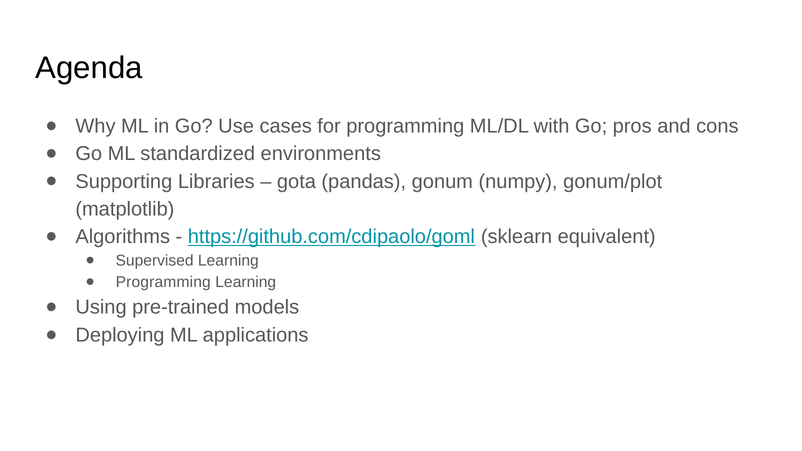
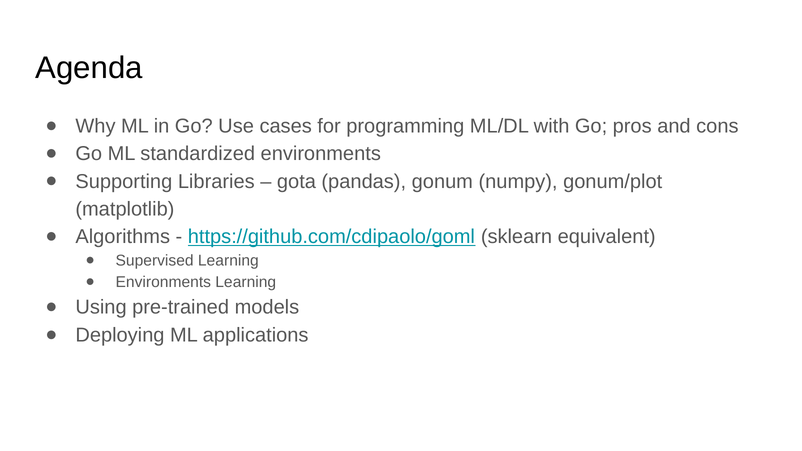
Programming at (163, 282): Programming -> Environments
